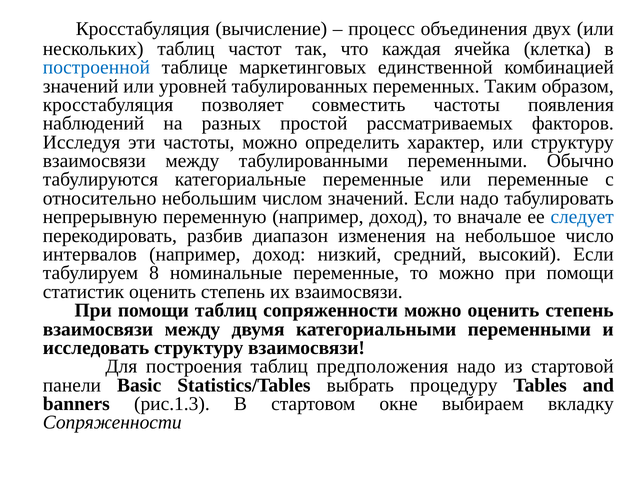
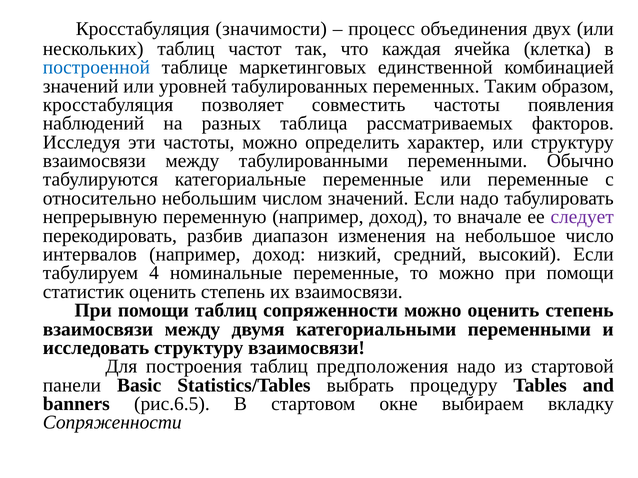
вычисление: вычисление -> значимости
простой: простой -> таблица
следует colour: blue -> purple
8: 8 -> 4
рис.1.3: рис.1.3 -> рис.6.5
